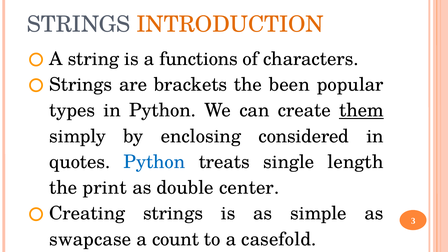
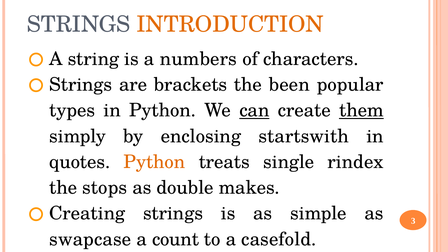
functions: functions -> numbers
can underline: none -> present
considered: considered -> startswith
Python at (154, 162) colour: blue -> orange
length: length -> rindex
print: print -> stops
center: center -> makes
